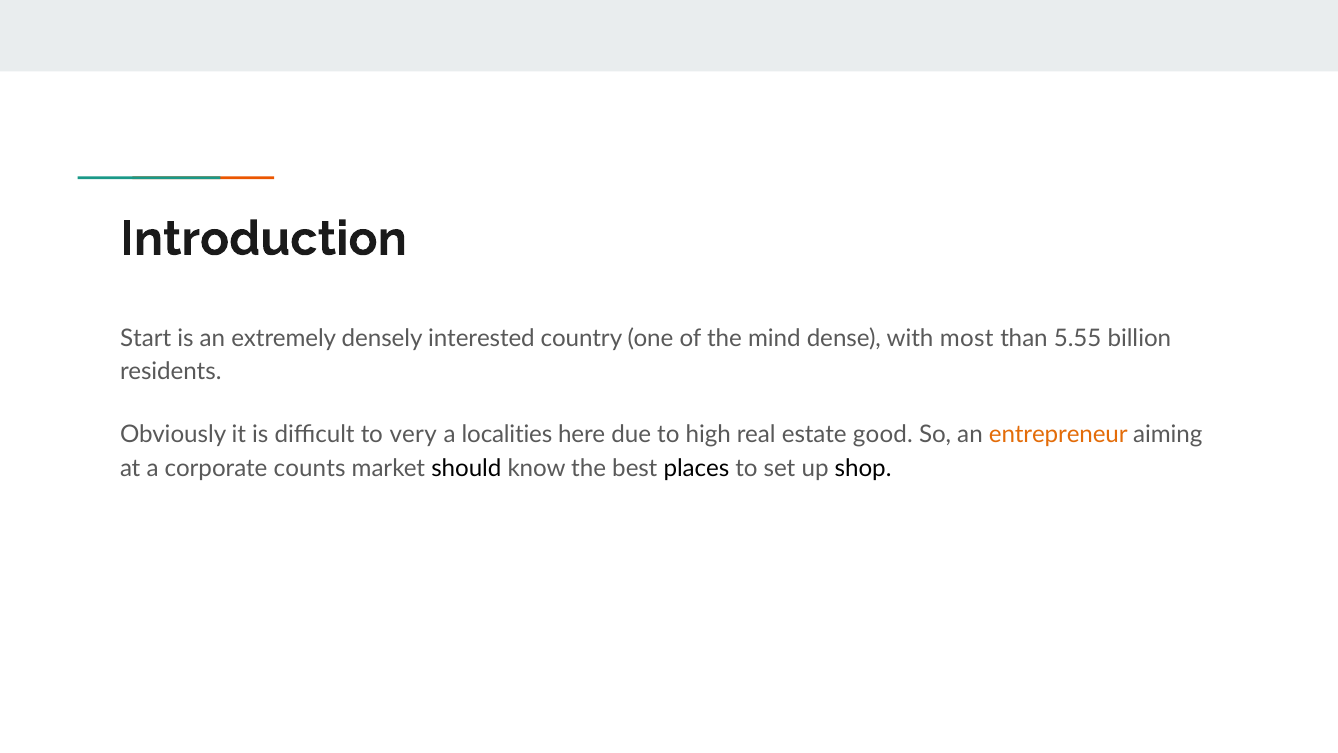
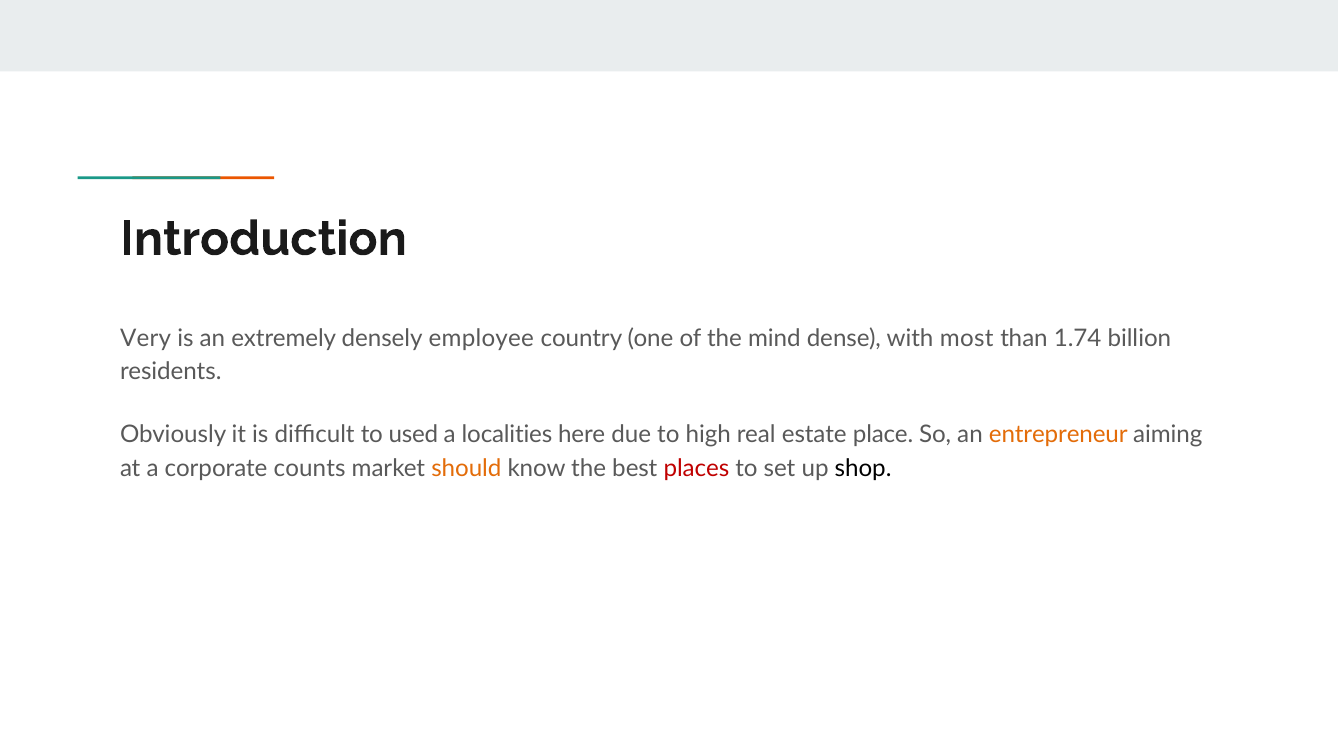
Start: Start -> Very
interested: interested -> employee
5.55: 5.55 -> 1.74
very: very -> used
good: good -> place
should colour: black -> orange
places colour: black -> red
